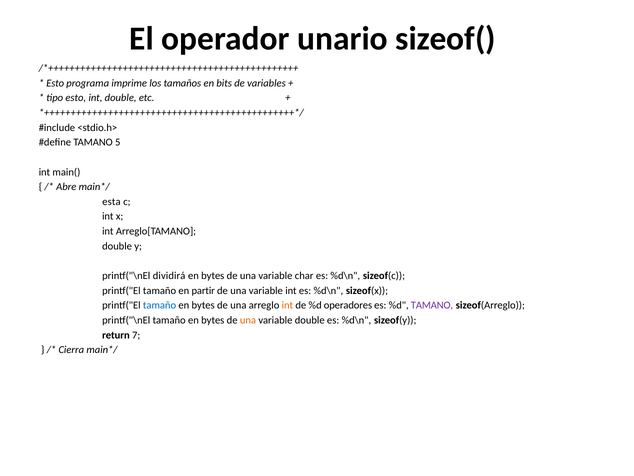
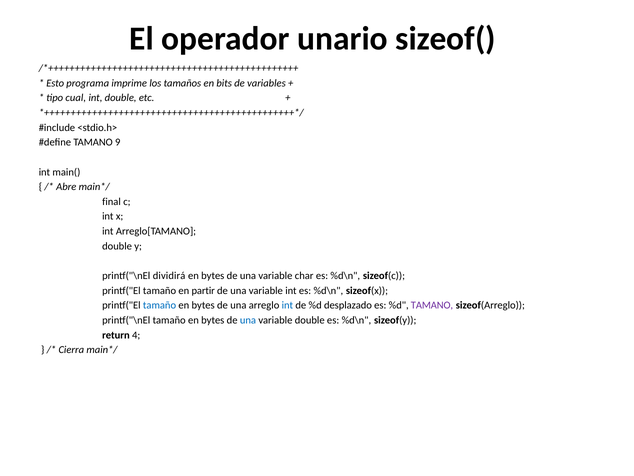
tipo esto: esto -> cual
5: 5 -> 9
esta: esta -> final
int at (287, 305) colour: orange -> blue
operadores: operadores -> desplazado
una at (248, 320) colour: orange -> blue
7: 7 -> 4
